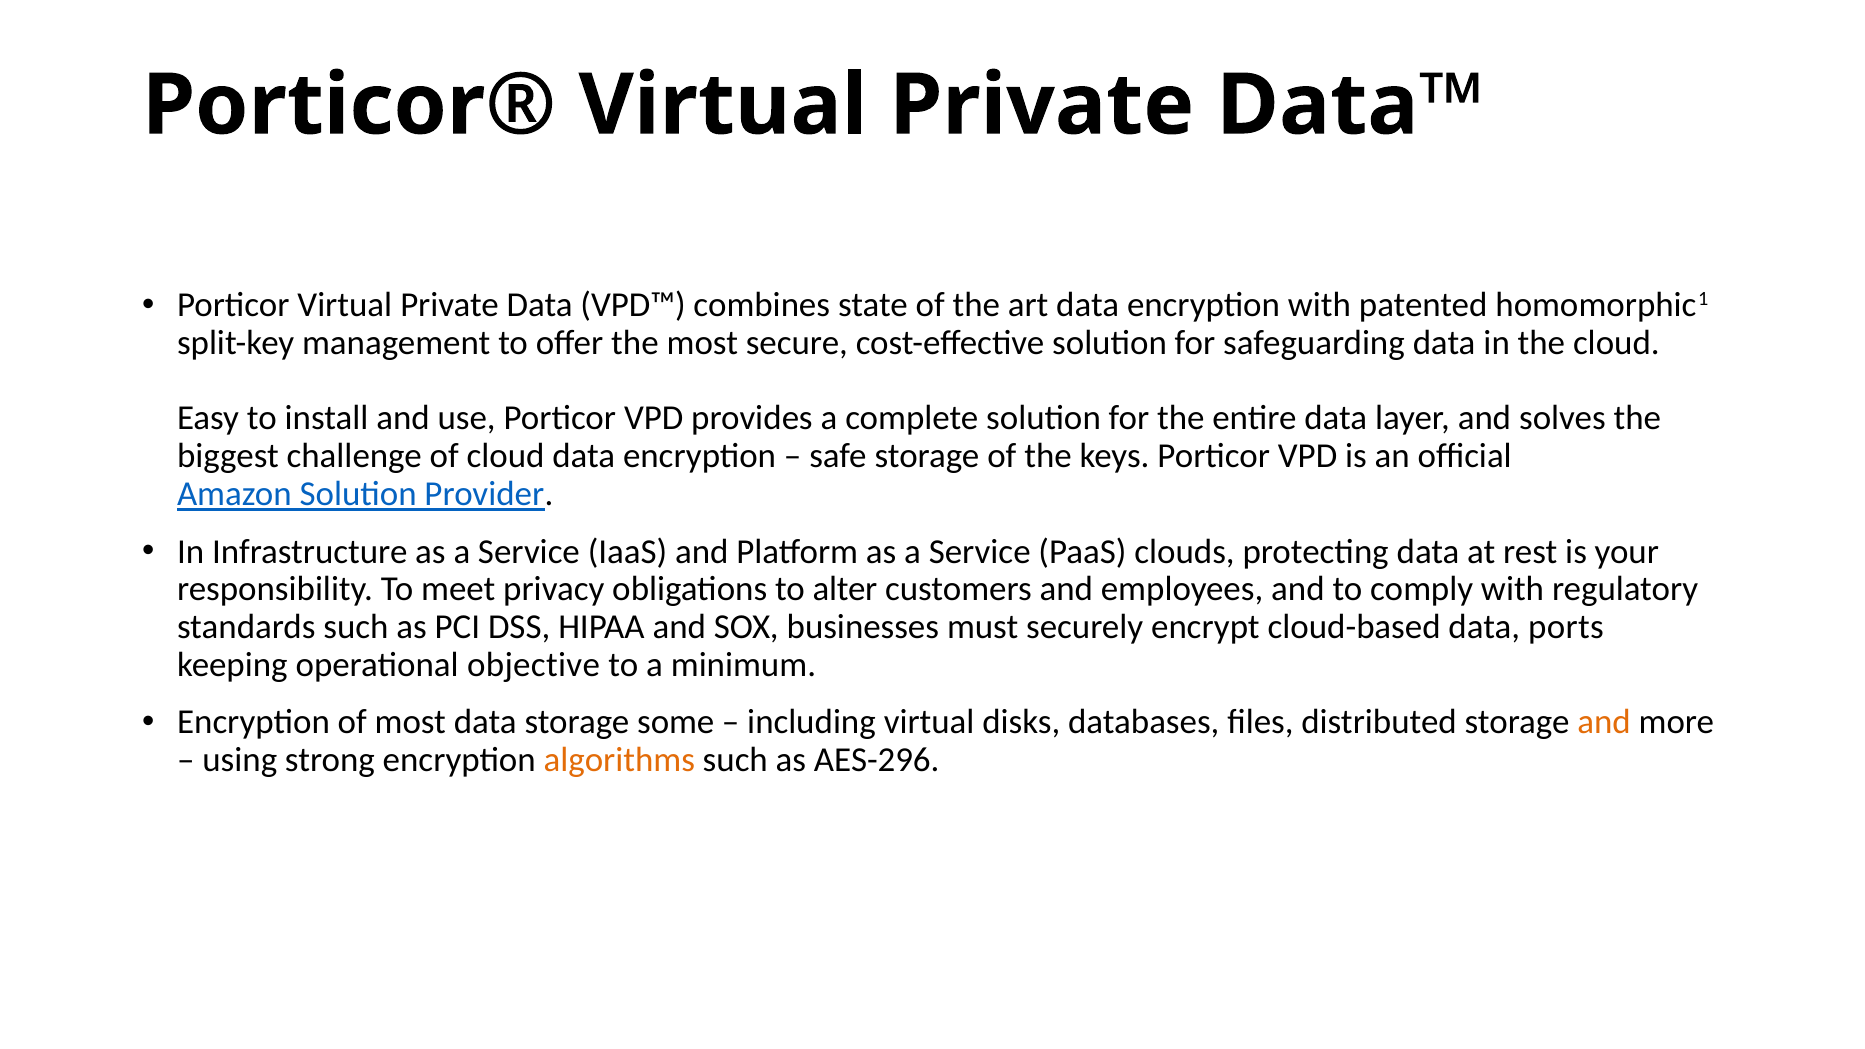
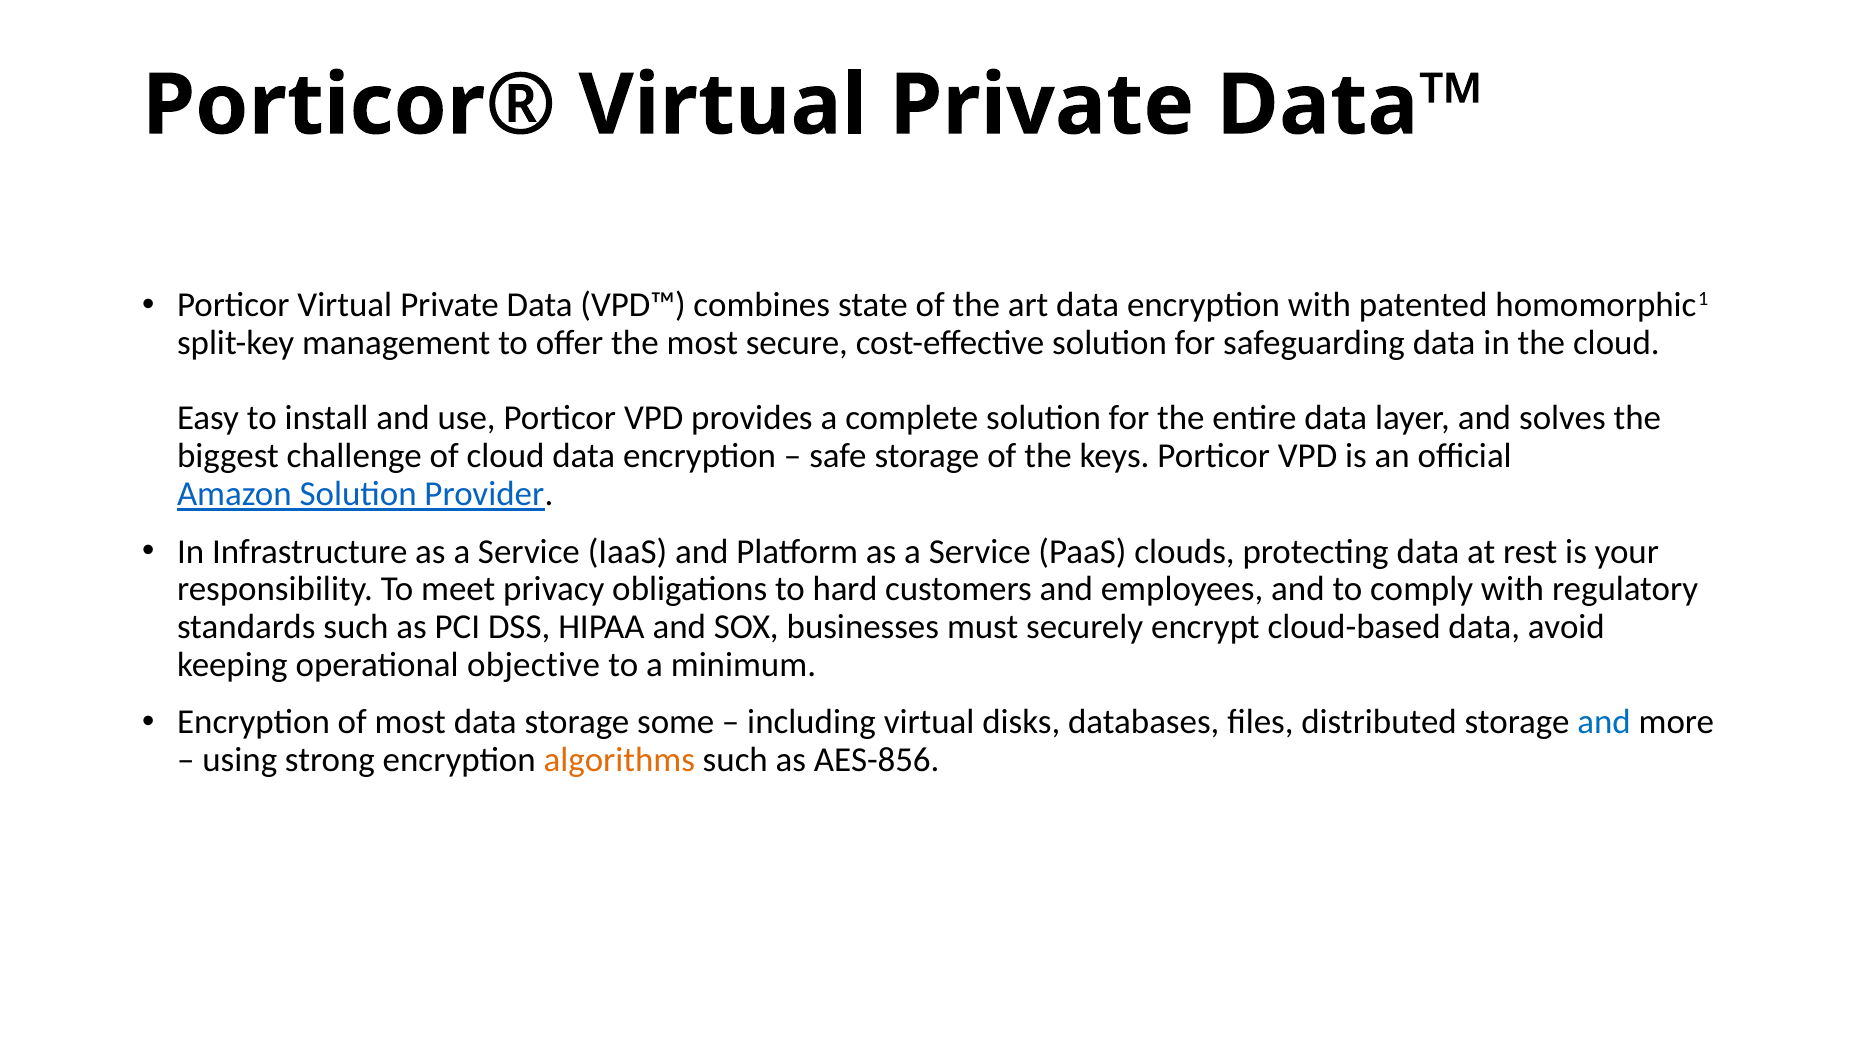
alter: alter -> hard
ports: ports -> avoid
and at (1604, 722) colour: orange -> blue
AES-296: AES-296 -> AES-856
